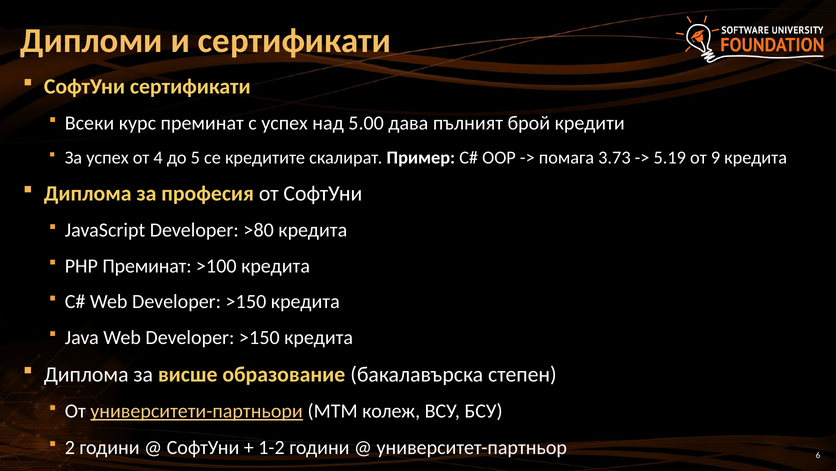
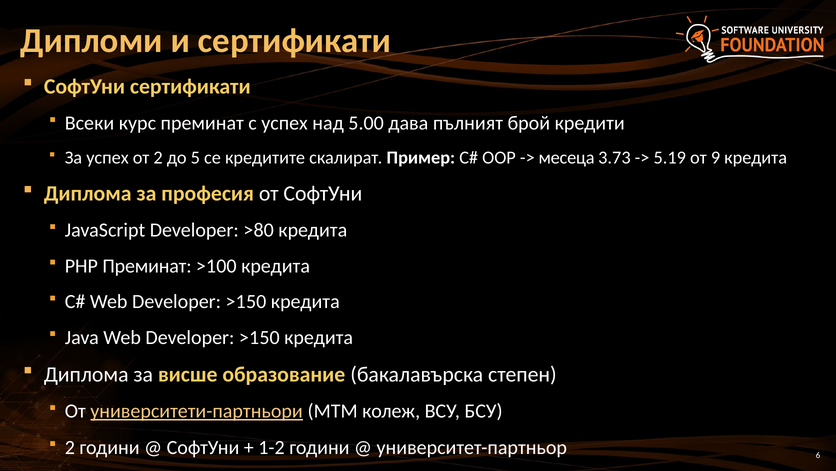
от 4: 4 -> 2
помага: помага -> месеца
